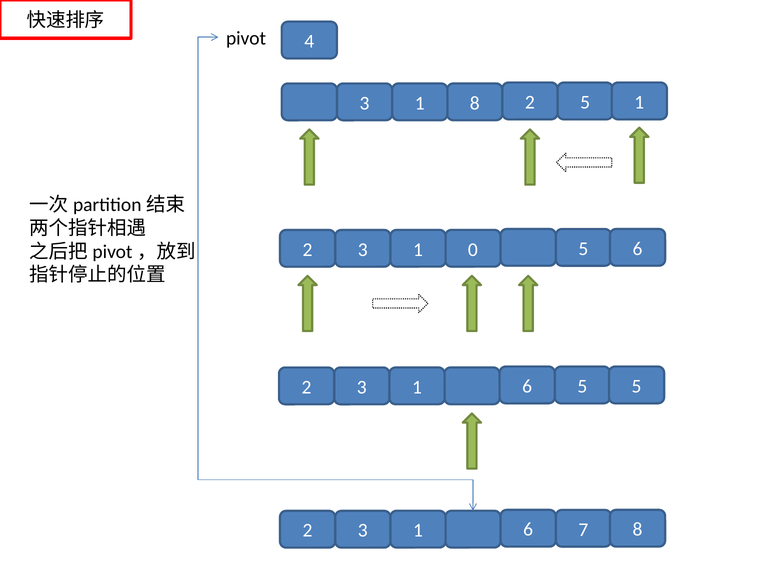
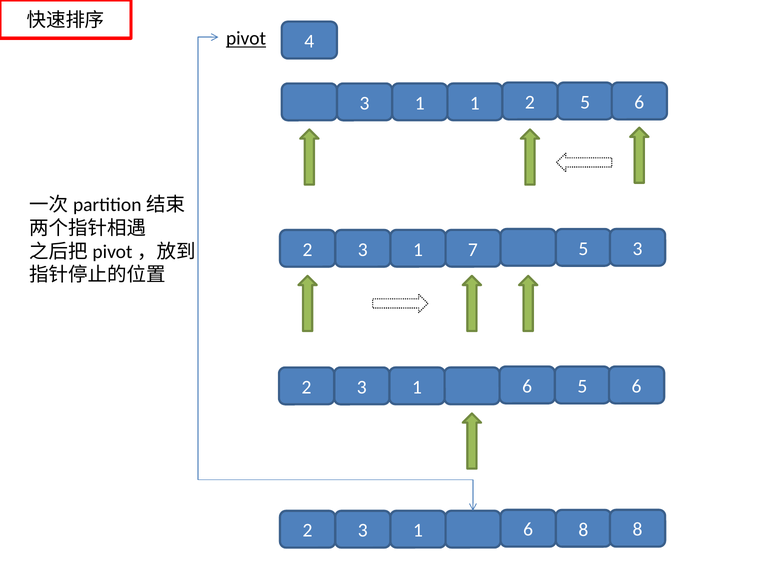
pivot underline: none -> present
8 at (475, 103): 8 -> 1
1 at (639, 102): 1 -> 6
0: 0 -> 7
6 at (638, 249): 6 -> 3
2 5 5: 5 -> 6
2 7: 7 -> 8
